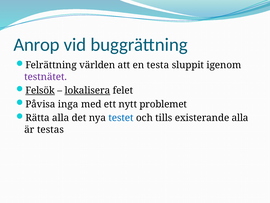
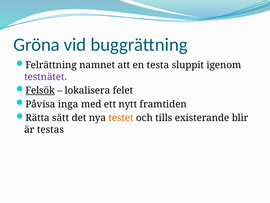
Anrop: Anrop -> Gröna
världen: världen -> namnet
lokalisera underline: present -> none
problemet: problemet -> framtiden
Rätta alla: alla -> sätt
testet colour: blue -> orange
existerande alla: alla -> blir
